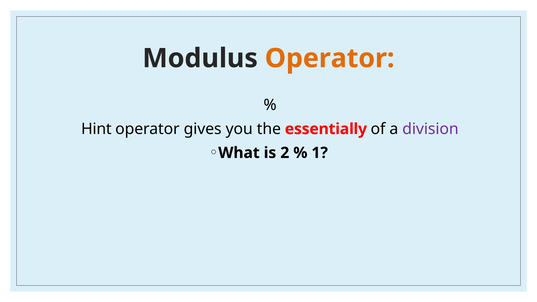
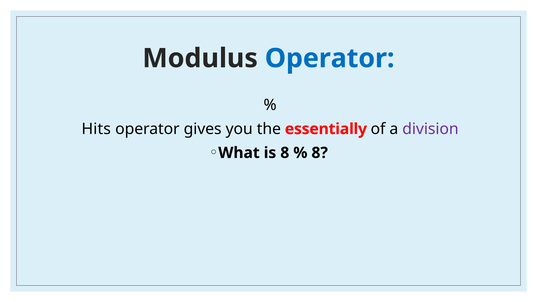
Operator at (330, 58) colour: orange -> blue
Hint: Hint -> Hits
is 2: 2 -> 8
1 at (320, 153): 1 -> 8
